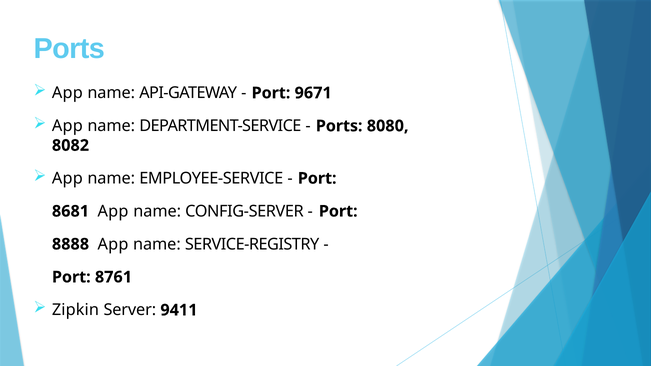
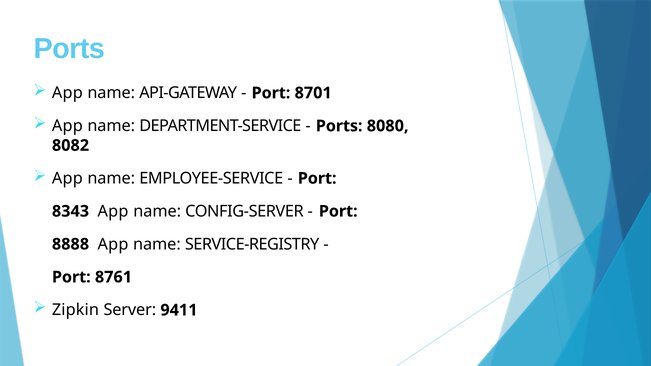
9671: 9671 -> 8701
8681: 8681 -> 8343
